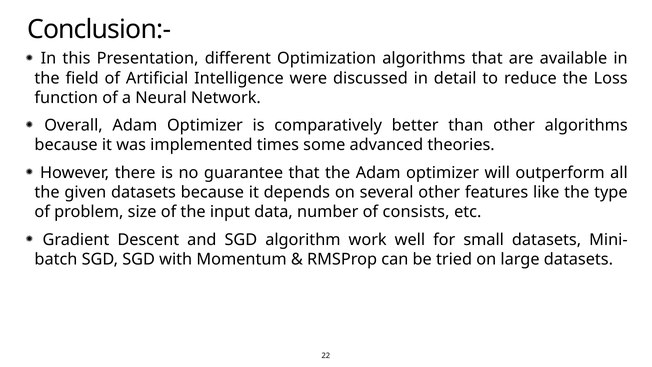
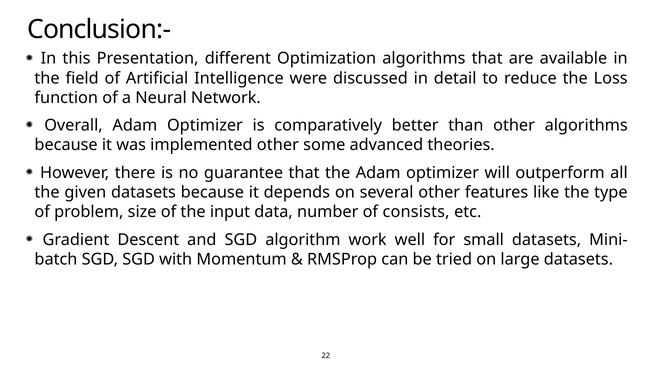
implemented times: times -> other
